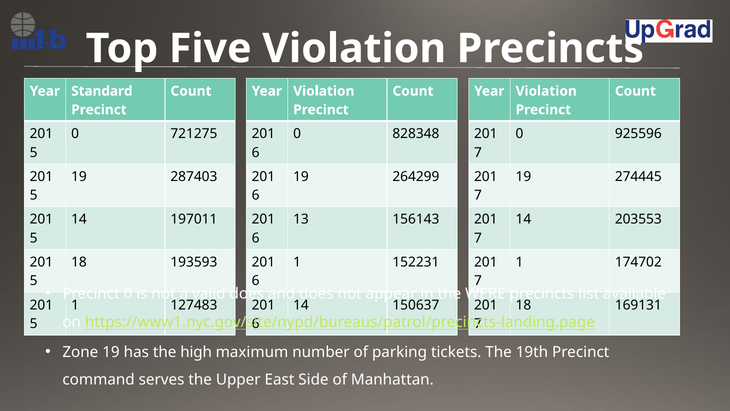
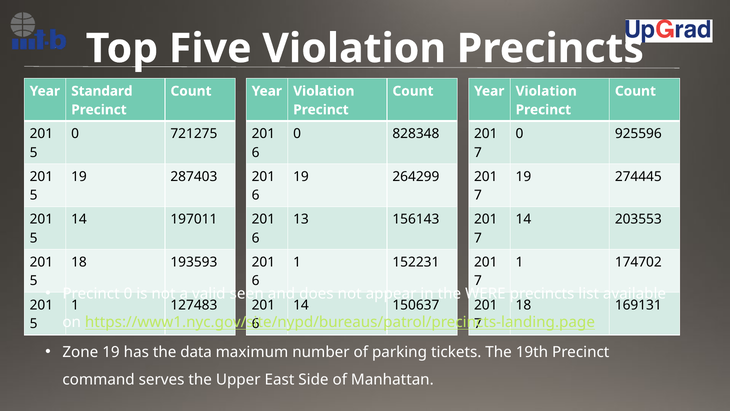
valid does: does -> seen
high: high -> data
